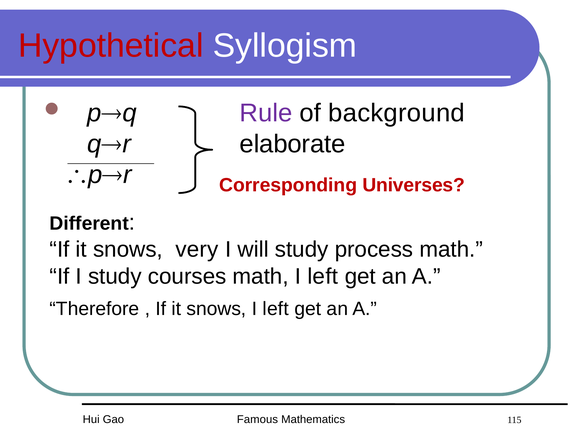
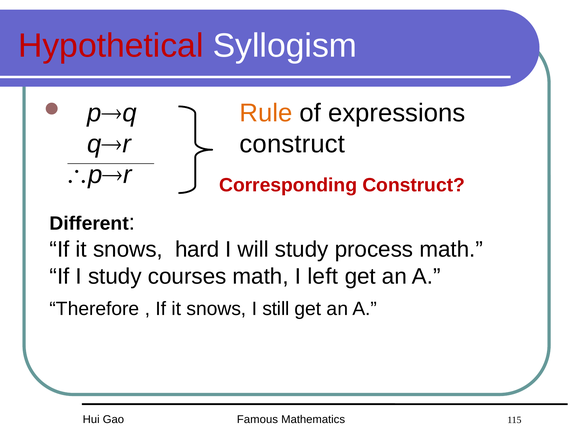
Rule colour: purple -> orange
background: background -> expressions
elaborate at (292, 144): elaborate -> construct
Corresponding Universes: Universes -> Construct
very: very -> hard
snows I left: left -> still
